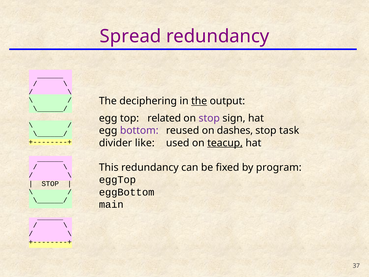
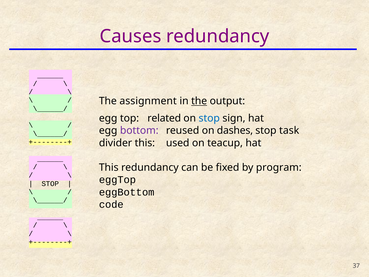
Spread: Spread -> Causes
deciphering: deciphering -> assignment
stop at (209, 118) colour: purple -> blue
divider like: like -> this
teacup underline: present -> none
main: main -> code
